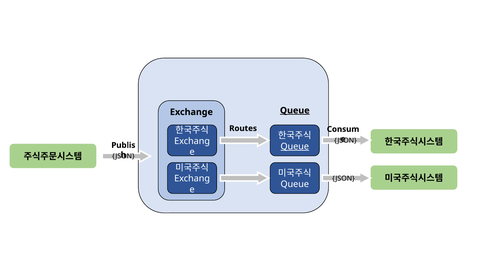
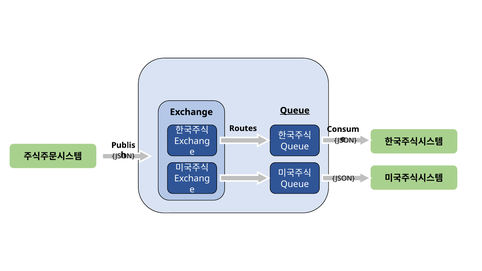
Queue at (295, 147) underline: present -> none
